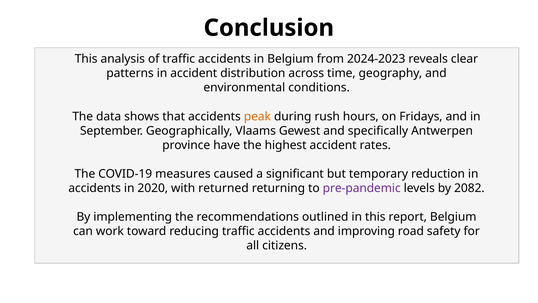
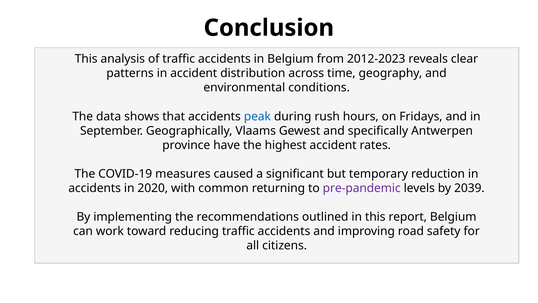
2024-2023: 2024-2023 -> 2012-2023
peak colour: orange -> blue
returned: returned -> common
2082: 2082 -> 2039
